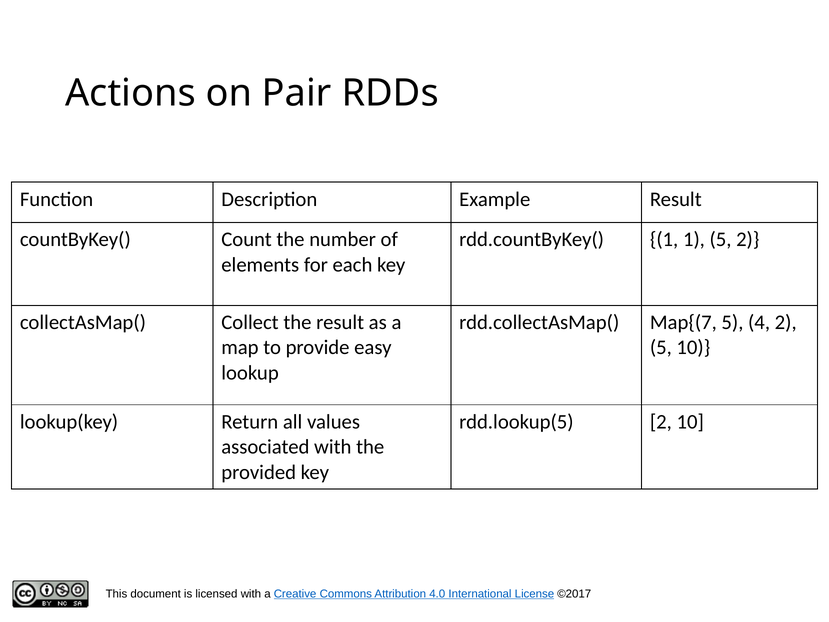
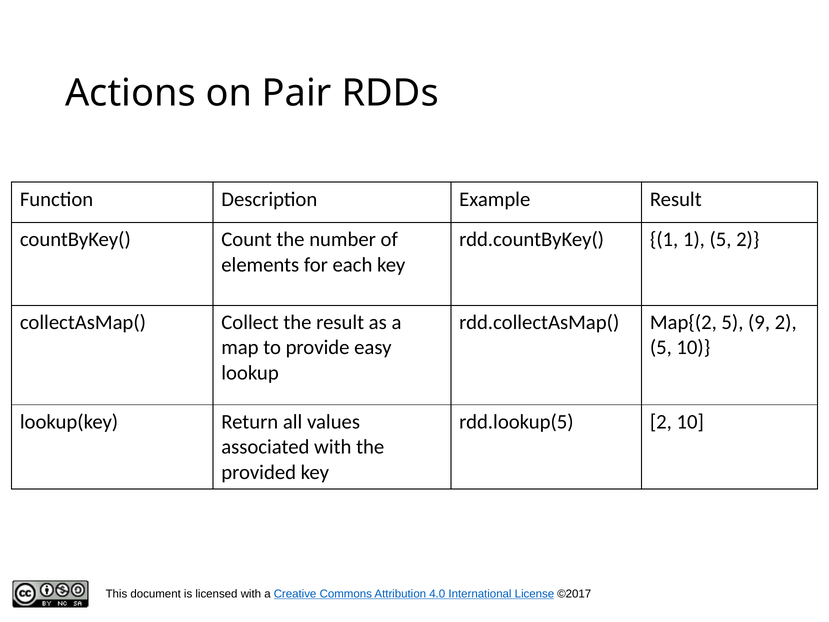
Map{(7: Map{(7 -> Map{(2
4: 4 -> 9
